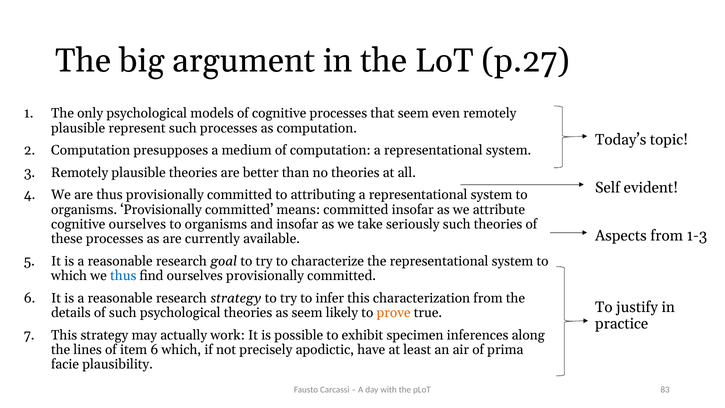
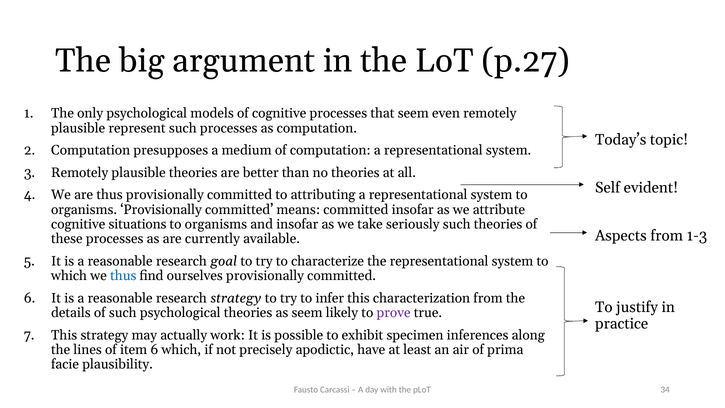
cognitive ourselves: ourselves -> situations
prove colour: orange -> purple
83: 83 -> 34
